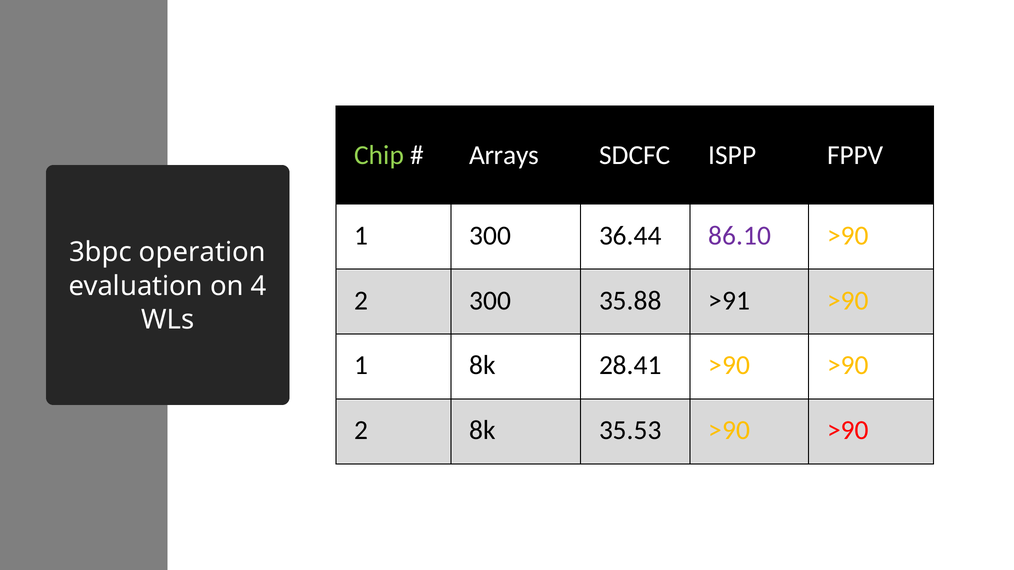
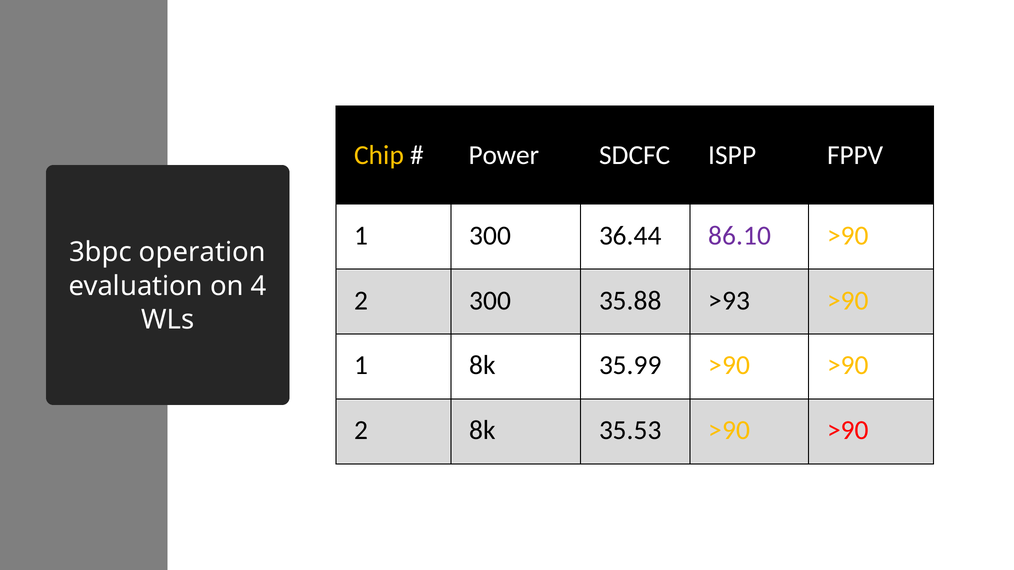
Chip colour: light green -> yellow
Arrays: Arrays -> Power
>91: >91 -> >93
28.41: 28.41 -> 35.99
